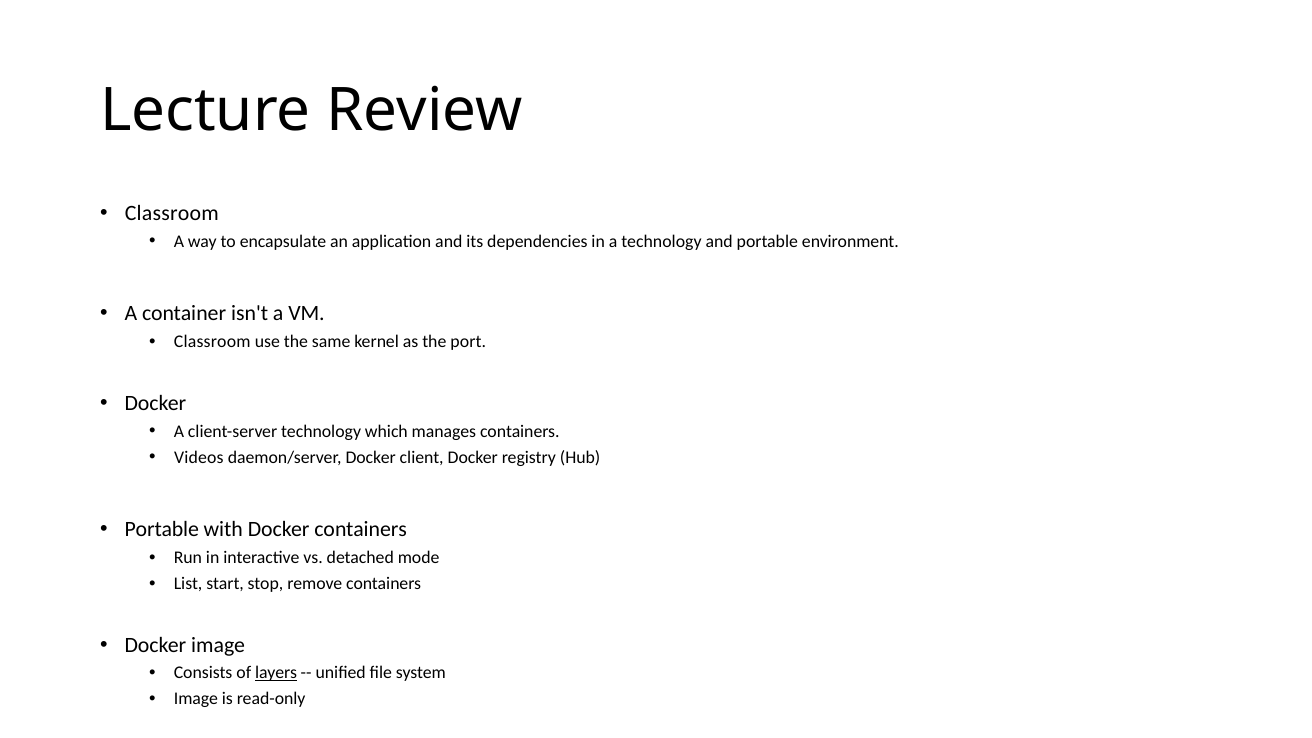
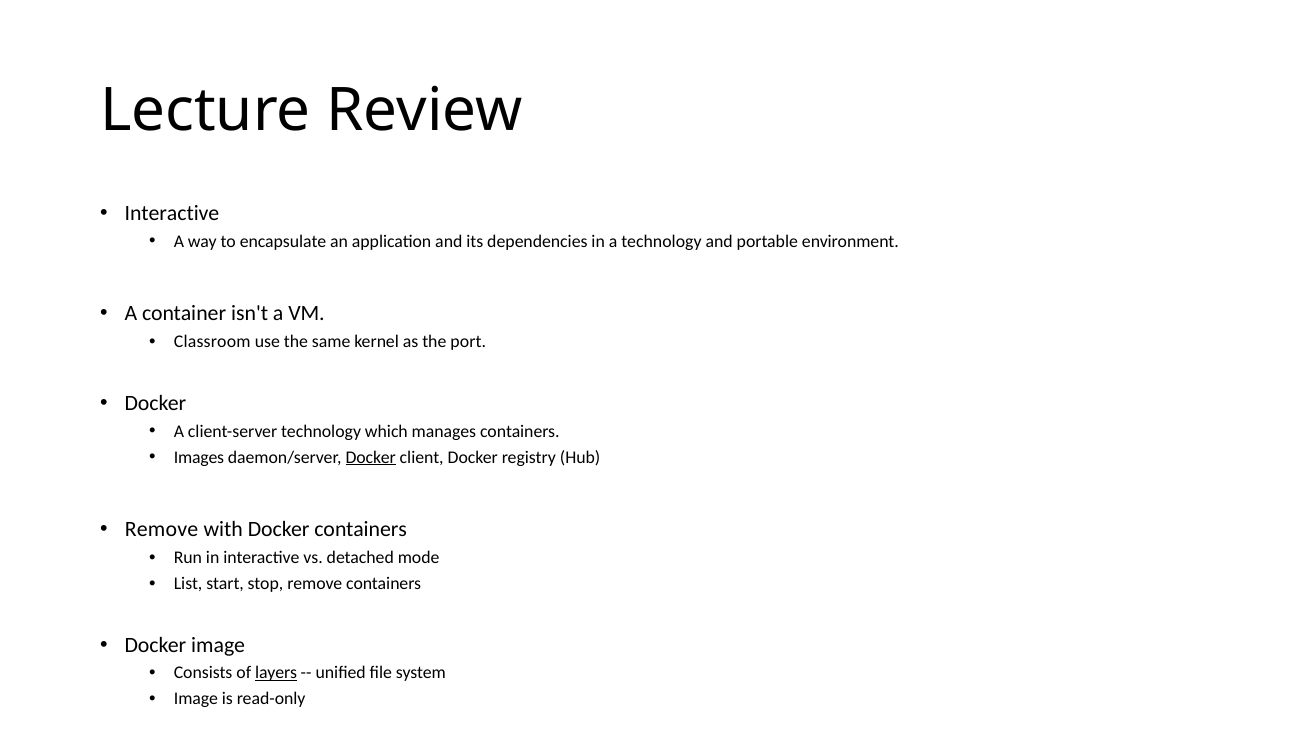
Classroom at (172, 213): Classroom -> Interactive
Videos: Videos -> Images
Docker at (371, 457) underline: none -> present
Portable at (162, 529): Portable -> Remove
